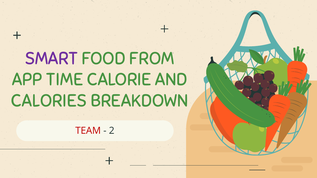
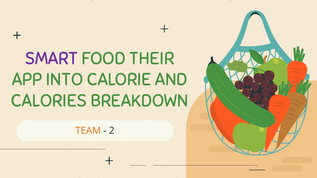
FROM: FROM -> THEIR
TIME: TIME -> INTO
TEAM colour: red -> orange
